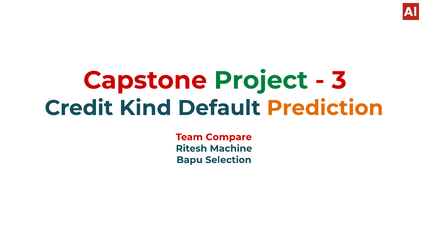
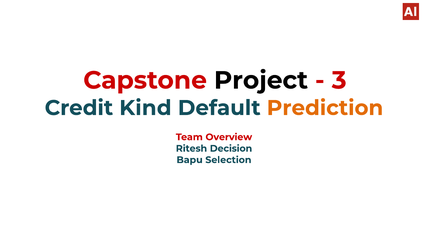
Project colour: green -> black
Compare: Compare -> Overview
Machine: Machine -> Decision
